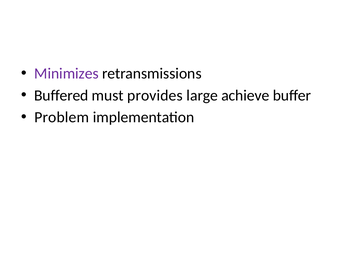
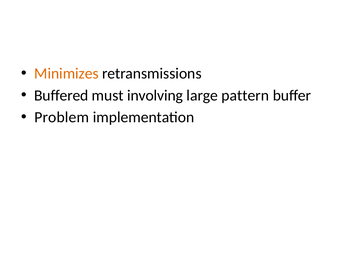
Minimizes colour: purple -> orange
provides: provides -> involving
achieve: achieve -> pattern
